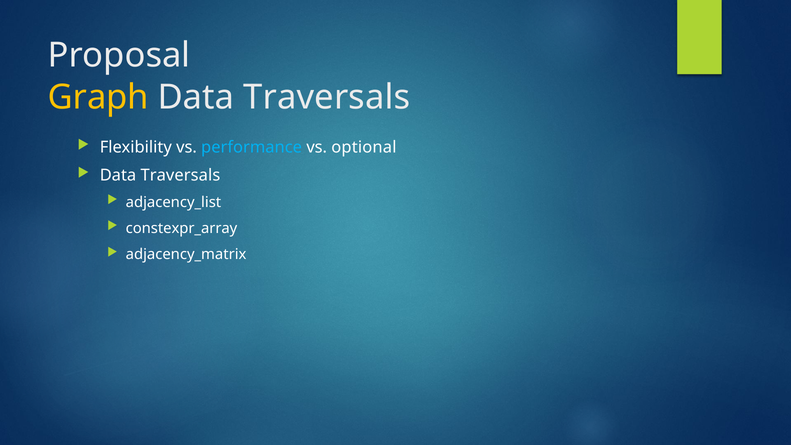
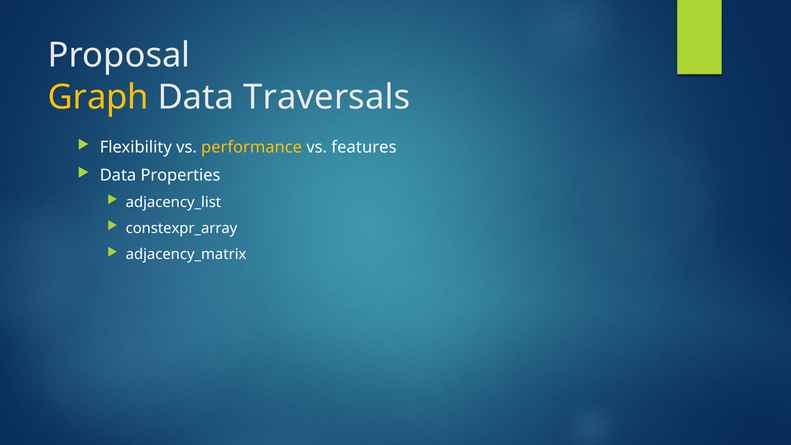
performance colour: light blue -> yellow
optional: optional -> features
Traversals at (180, 175): Traversals -> Properties
